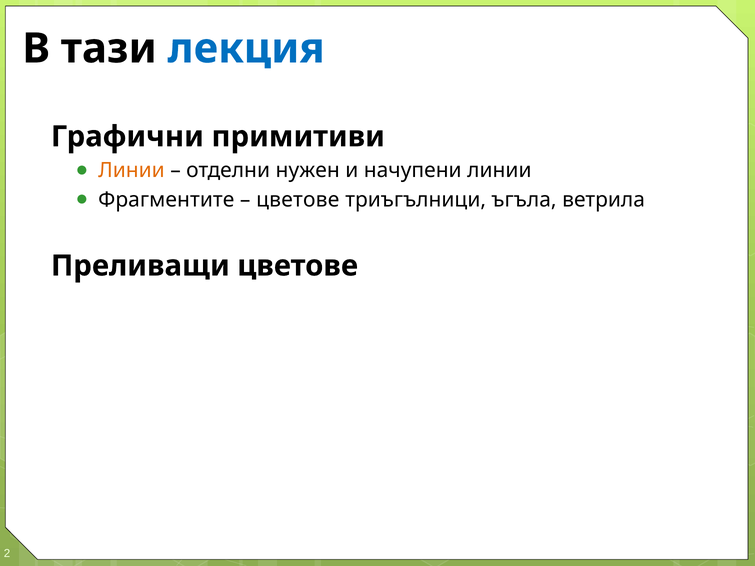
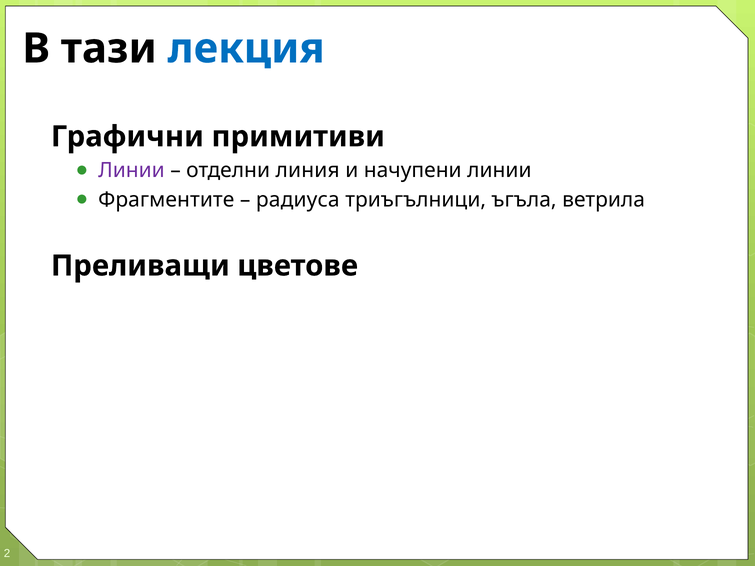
Линии at (131, 171) colour: orange -> purple
нужен: нужен -> линия
цветове at (298, 200): цветове -> радиуса
